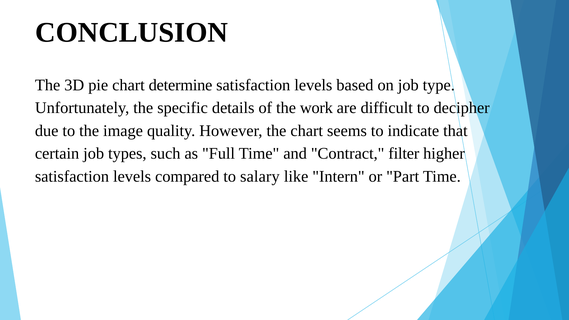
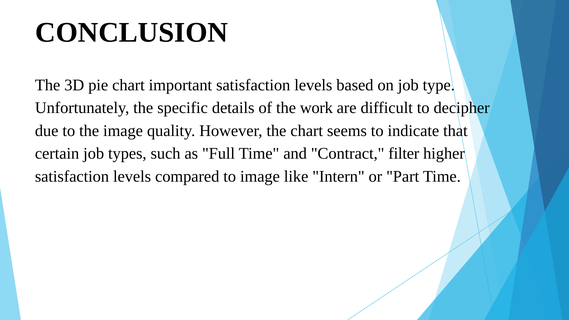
determine: determine -> important
to salary: salary -> image
